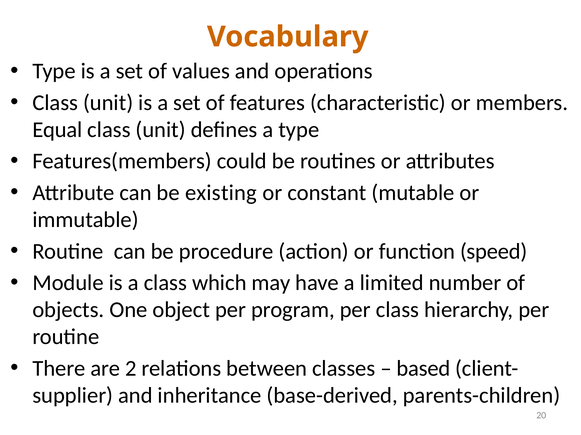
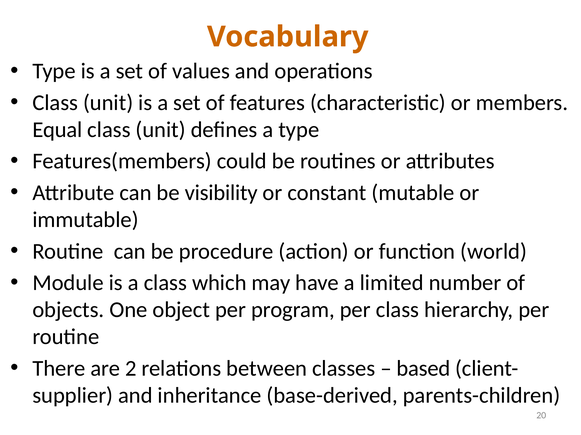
existing: existing -> visibility
speed: speed -> world
